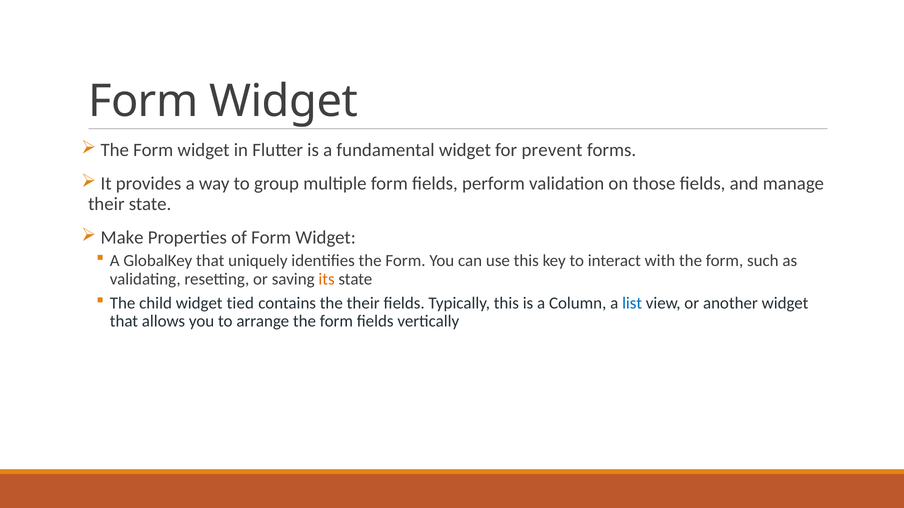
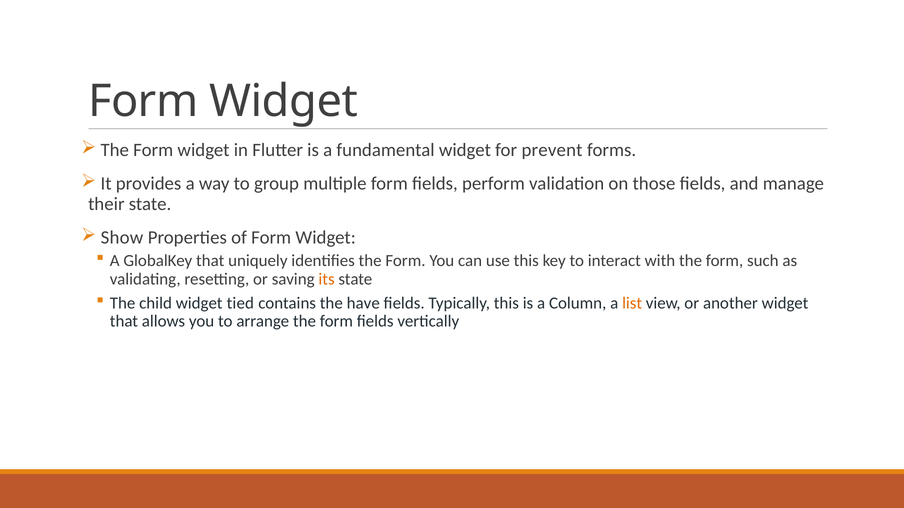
Make: Make -> Show
the their: their -> have
list colour: blue -> orange
